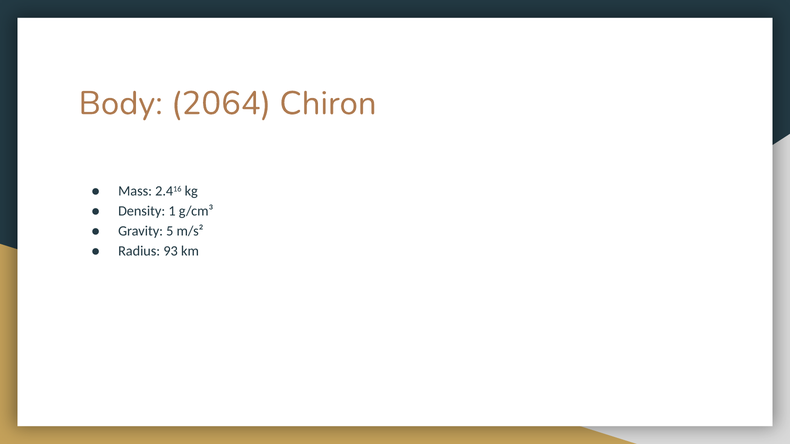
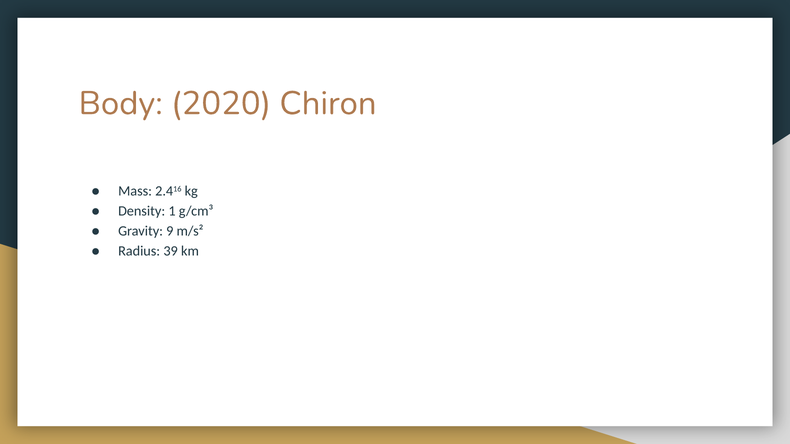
2064: 2064 -> 2020
5: 5 -> 9
93: 93 -> 39
